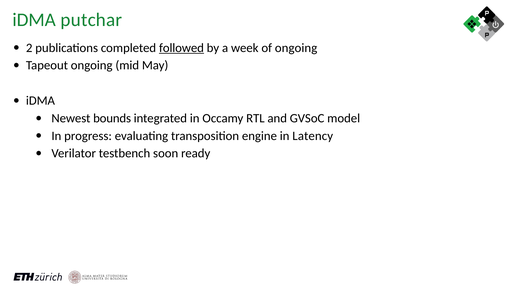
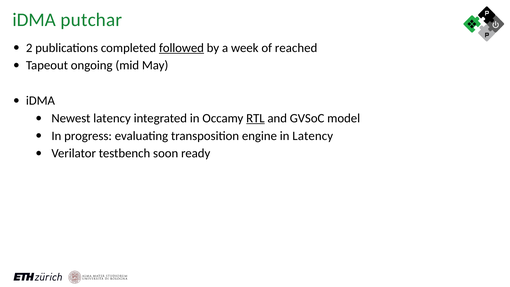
of ongoing: ongoing -> reached
Newest bounds: bounds -> latency
RTL underline: none -> present
